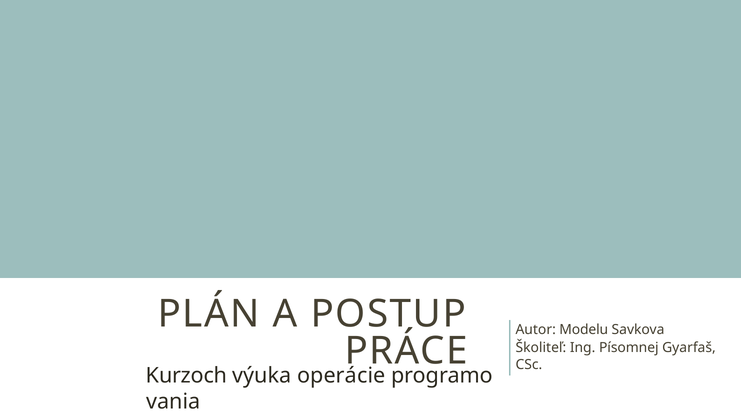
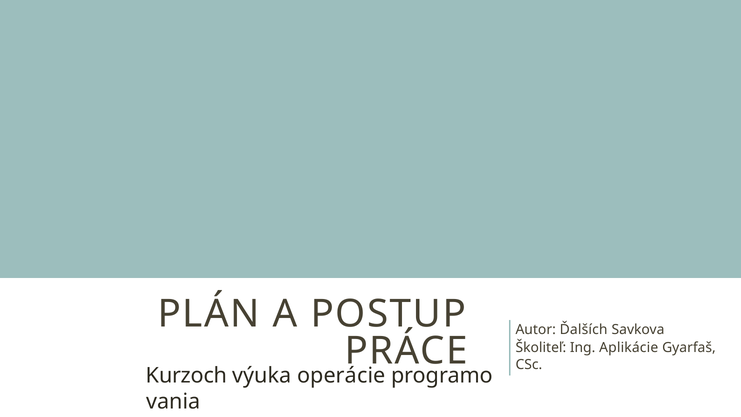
Modelu: Modelu -> Ďalších
Písomnej: Písomnej -> Aplikácie
